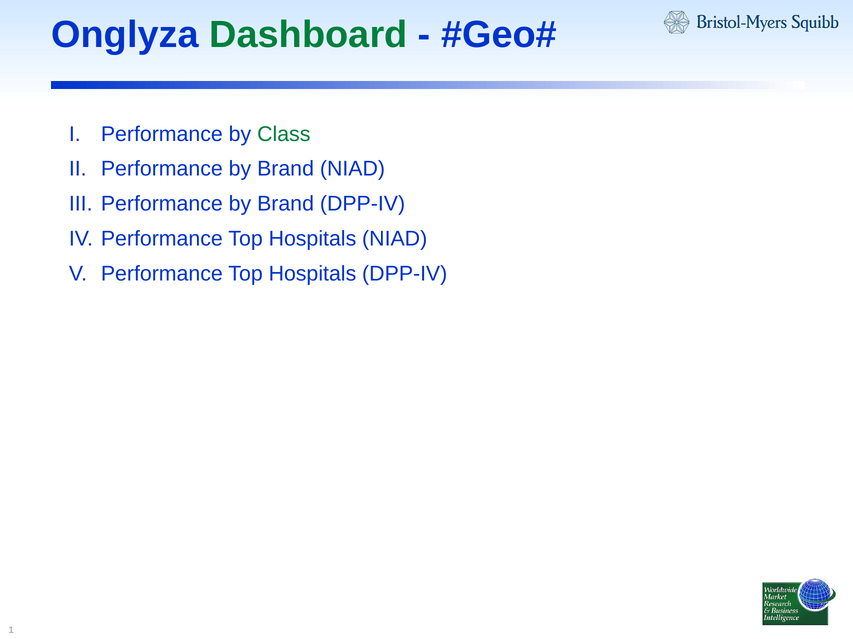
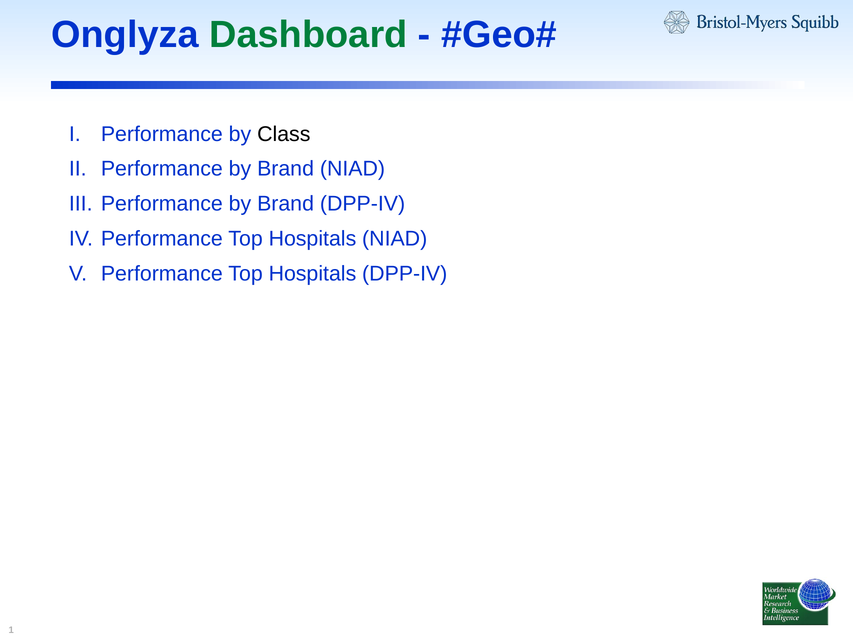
Class colour: green -> black
